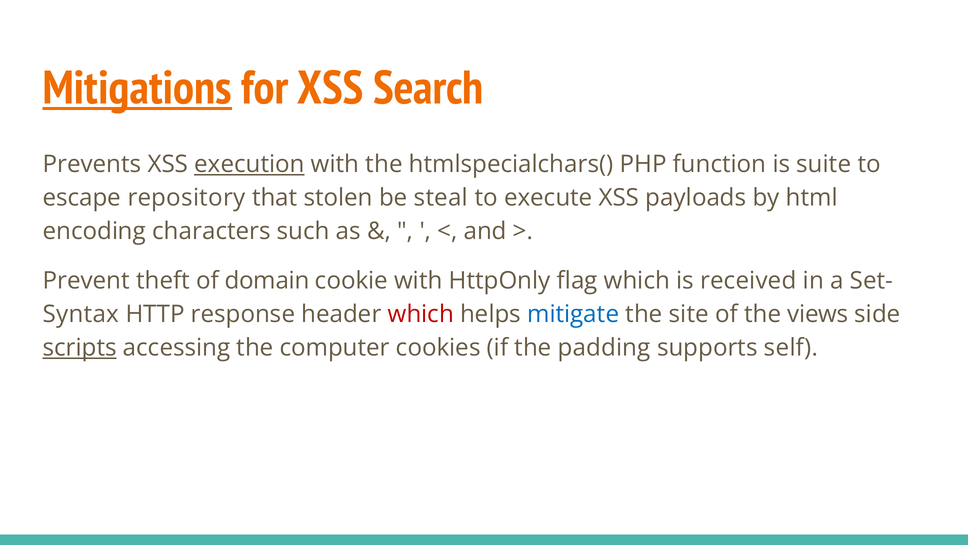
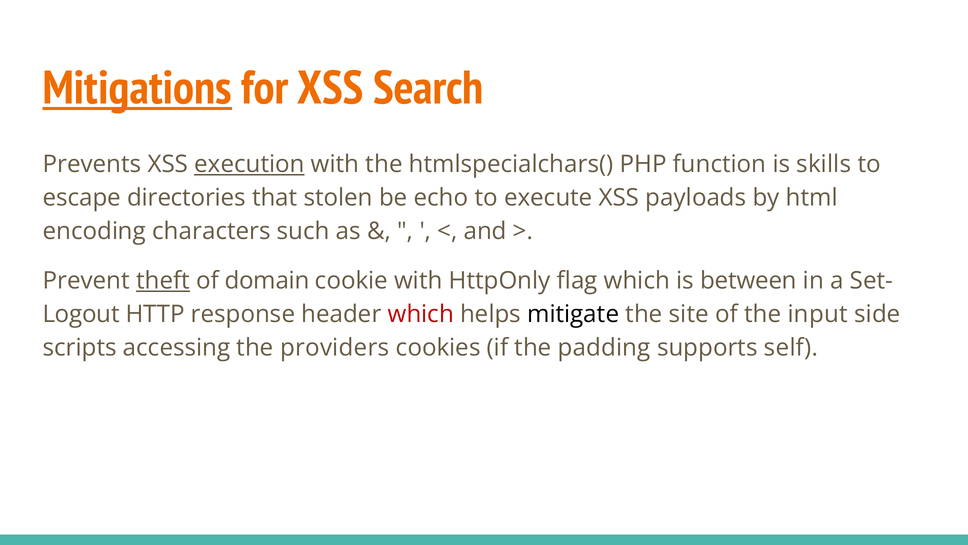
suite: suite -> skills
repository: repository -> directories
steal: steal -> echo
theft underline: none -> present
received: received -> between
Syntax: Syntax -> Logout
mitigate colour: blue -> black
views: views -> input
scripts underline: present -> none
computer: computer -> providers
